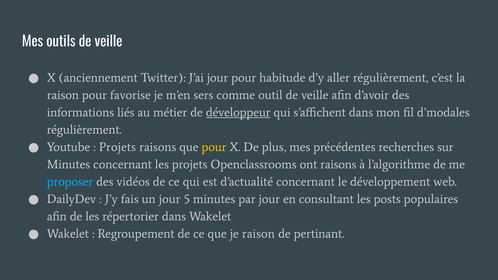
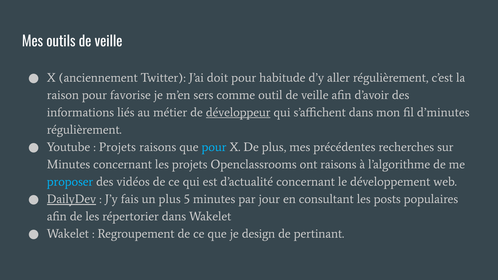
J’ai jour: jour -> doit
d’modales: d’modales -> d’minutes
pour at (214, 147) colour: yellow -> light blue
DailyDev underline: none -> present
un jour: jour -> plus
je raison: raison -> design
